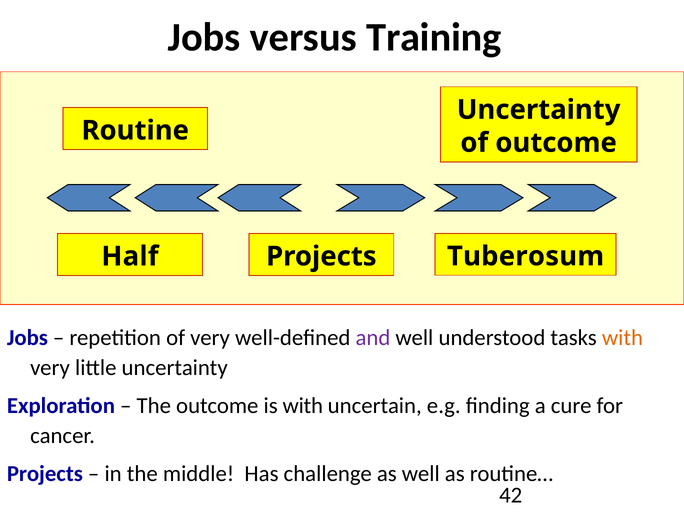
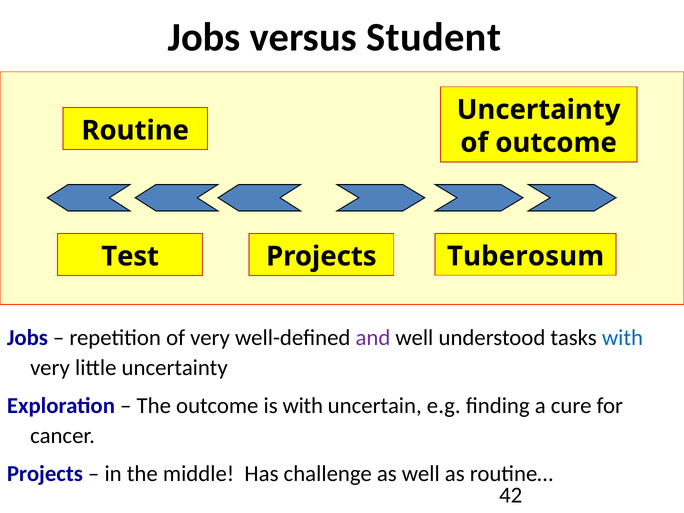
Training: Training -> Student
Half: Half -> Test
with at (622, 338) colour: orange -> blue
